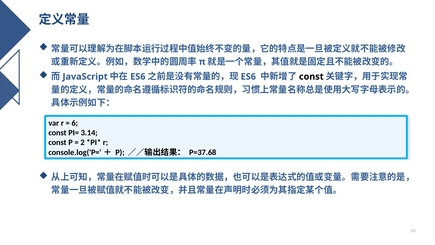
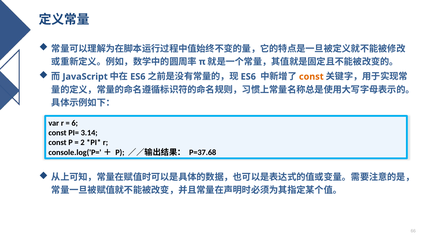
const at (311, 77) colour: black -> orange
